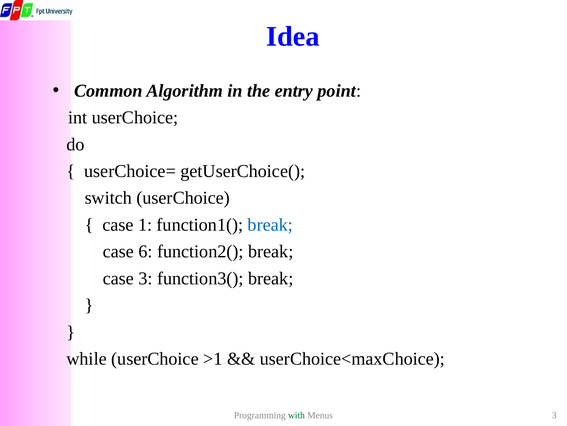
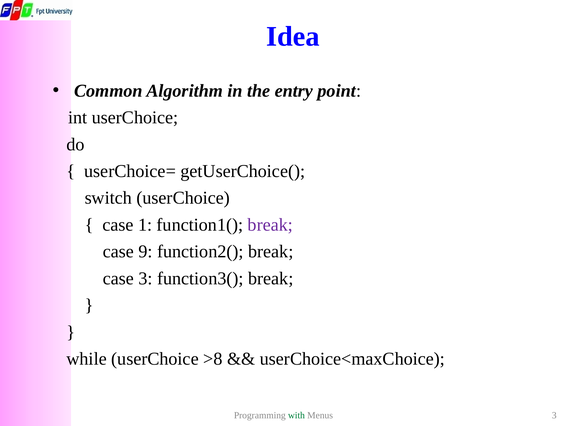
break at (270, 224) colour: blue -> purple
6: 6 -> 9
>1: >1 -> >8
